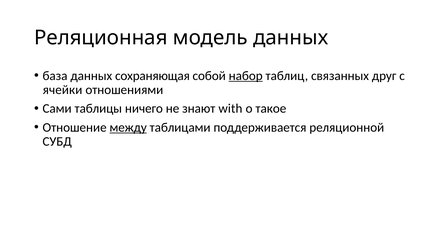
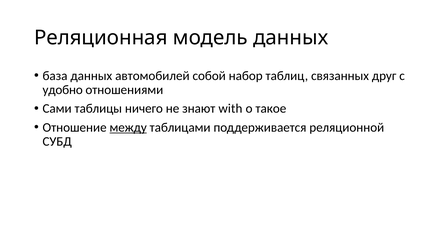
сохраняющая: сохраняющая -> автомобилей
набор underline: present -> none
ячейки: ячейки -> удобно
